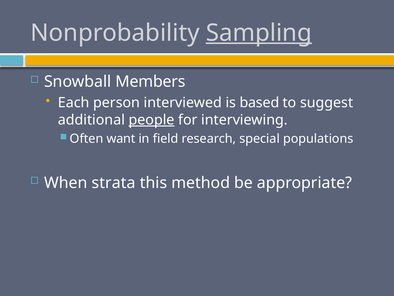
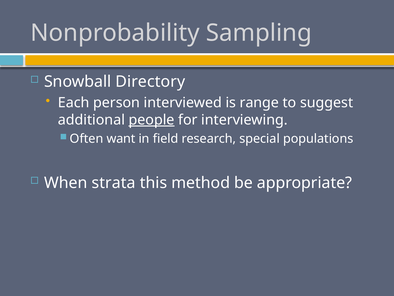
Sampling underline: present -> none
Members: Members -> Directory
based: based -> range
